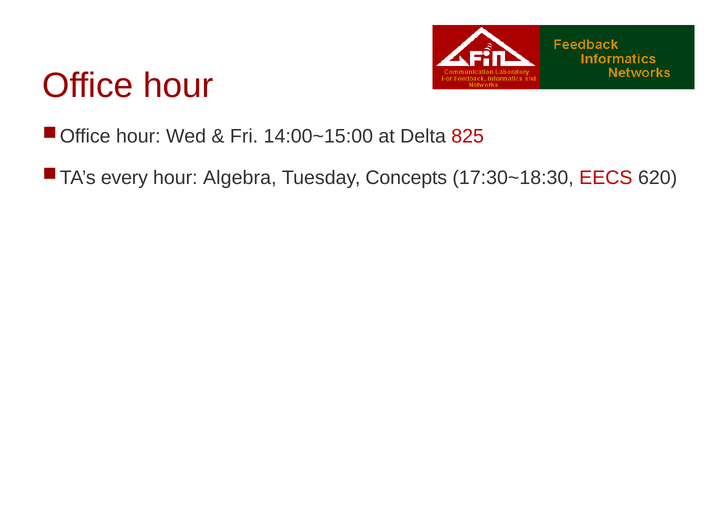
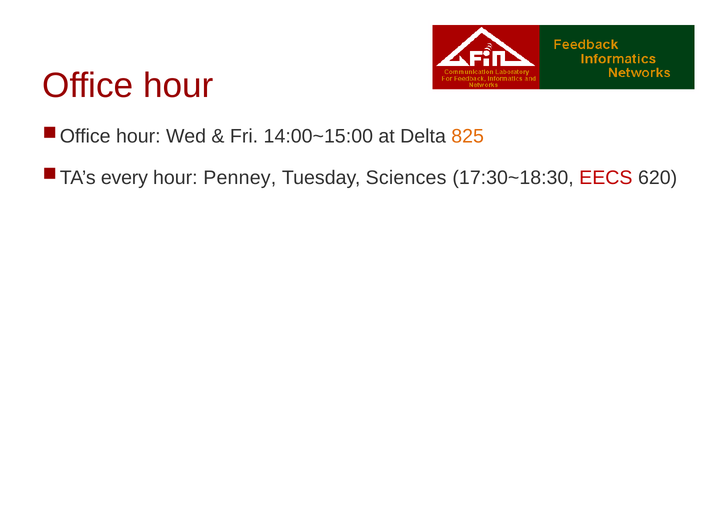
825 colour: red -> orange
Algebra: Algebra -> Penney
Concepts: Concepts -> Sciences
